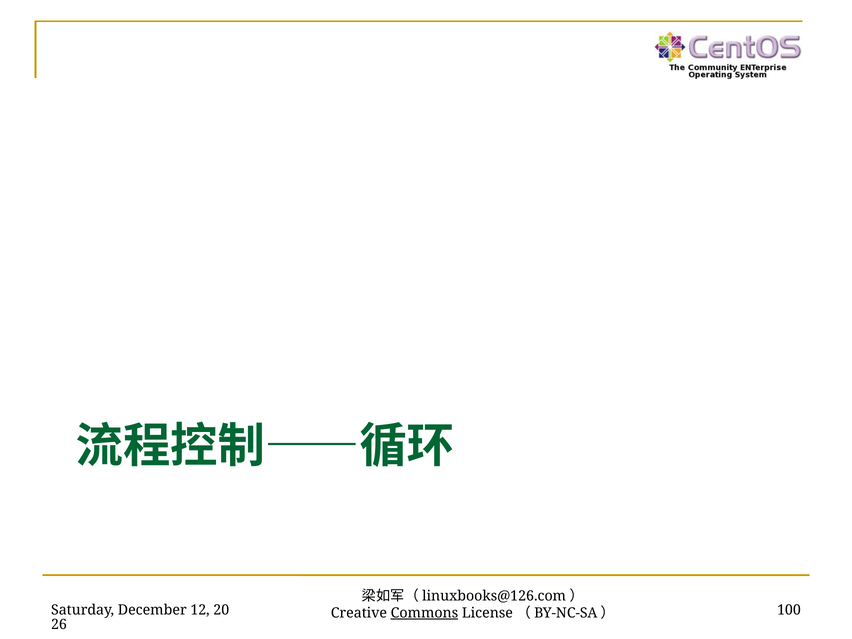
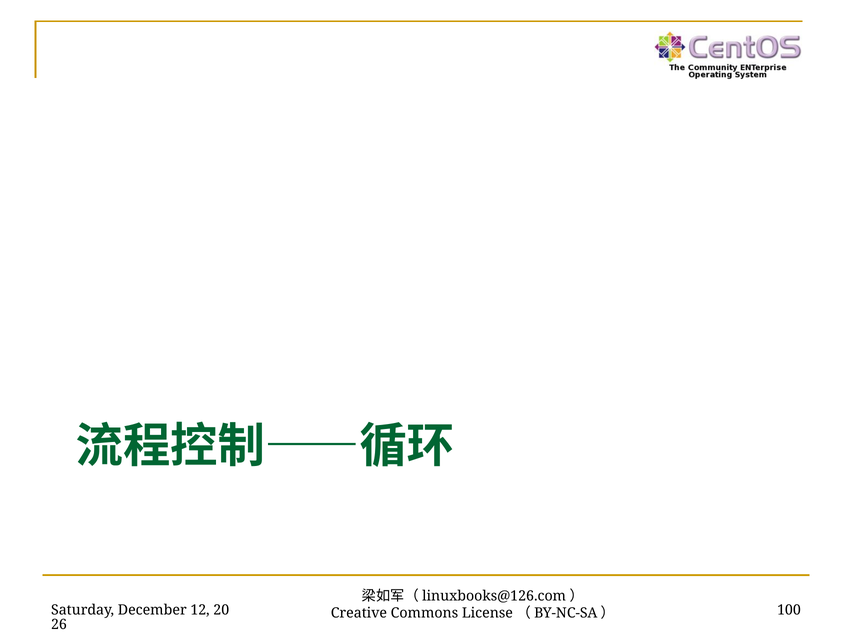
Commons underline: present -> none
